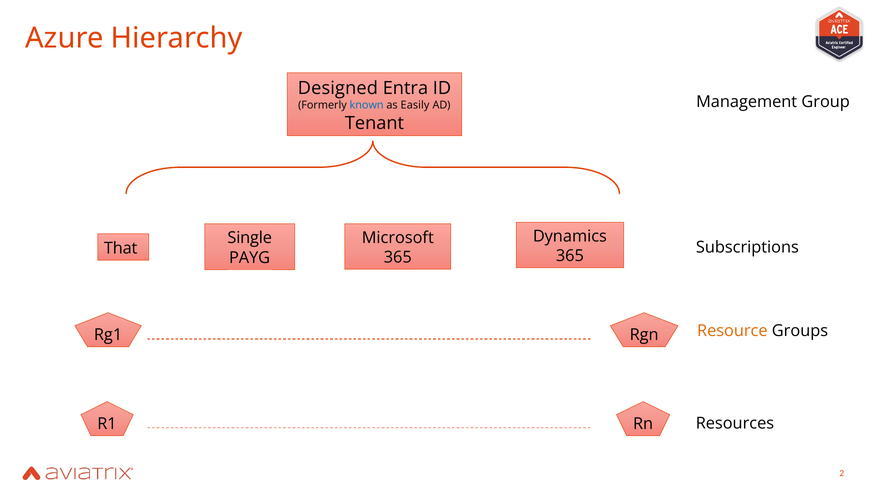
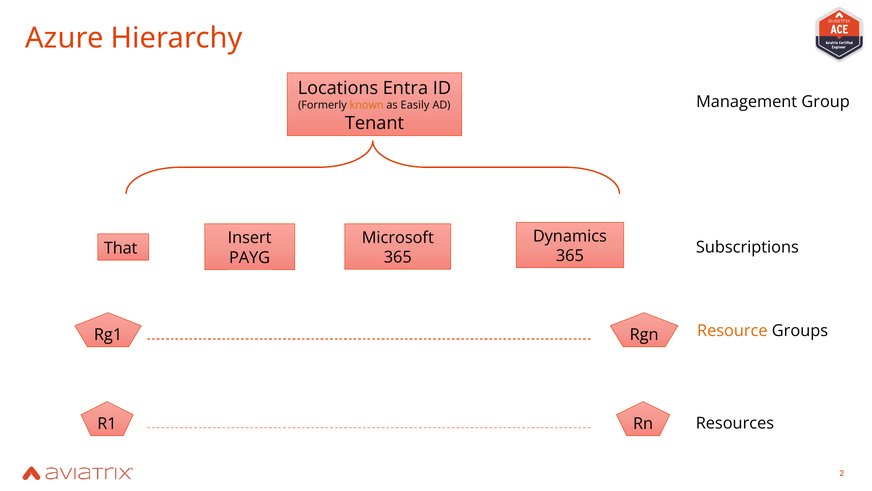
Designed: Designed -> Locations
known colour: blue -> orange
Single: Single -> Insert
